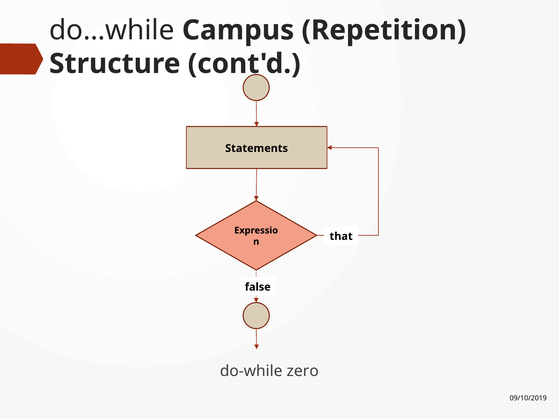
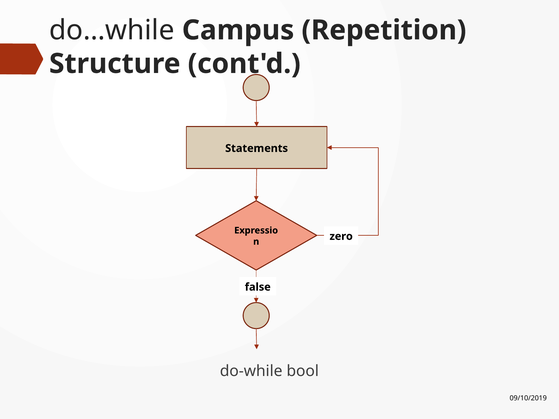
that: that -> zero
zero: zero -> bool
